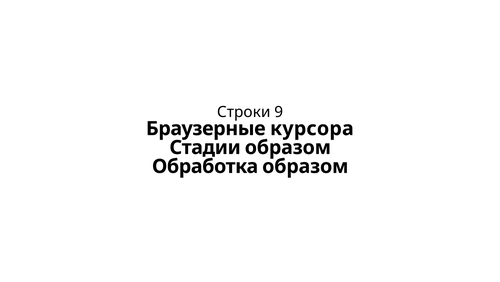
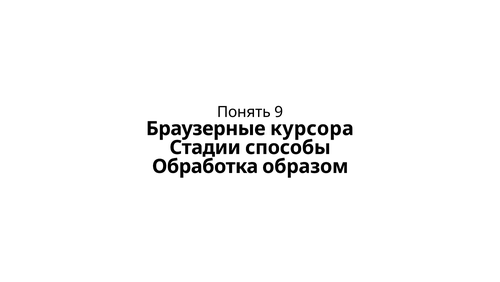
Строки: Строки -> Понять
Стадии образом: образом -> способы
